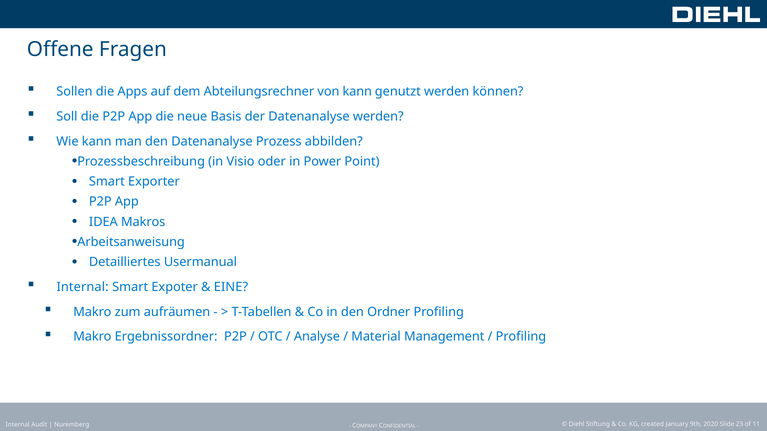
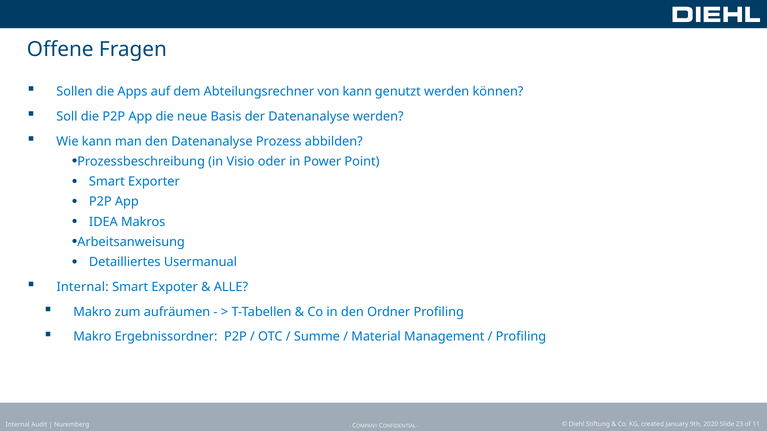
EINE: EINE -> ALLE
Analyse: Analyse -> Summe
